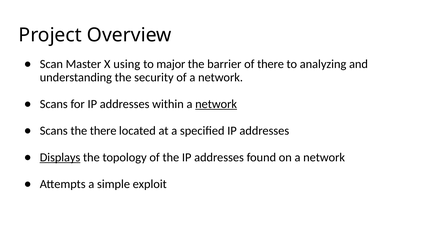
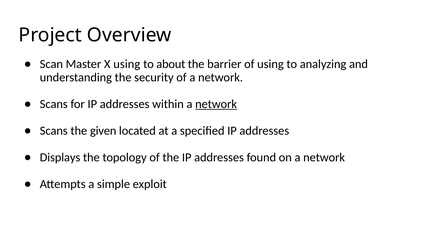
major: major -> about
of there: there -> using
the there: there -> given
Displays underline: present -> none
